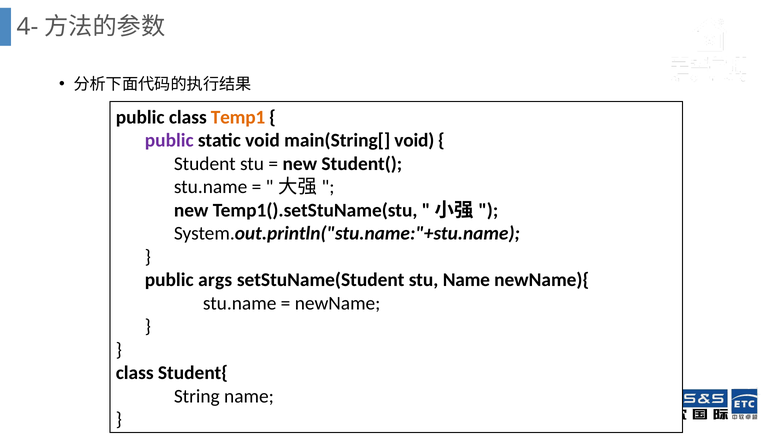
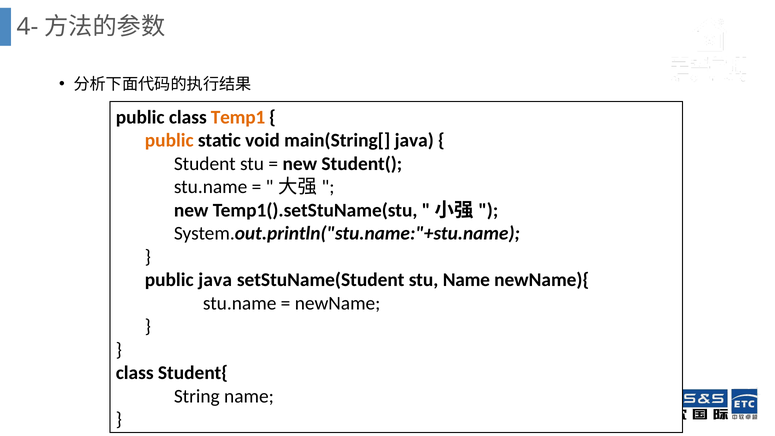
public at (169, 140) colour: purple -> orange
main(String[ void: void -> java
public args: args -> java
